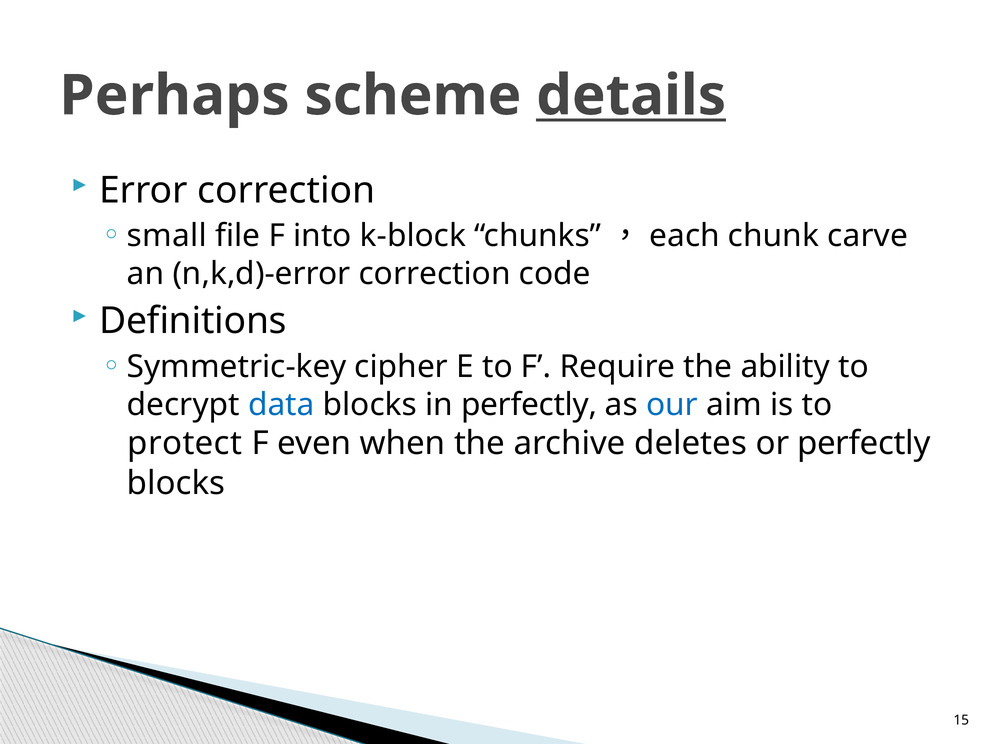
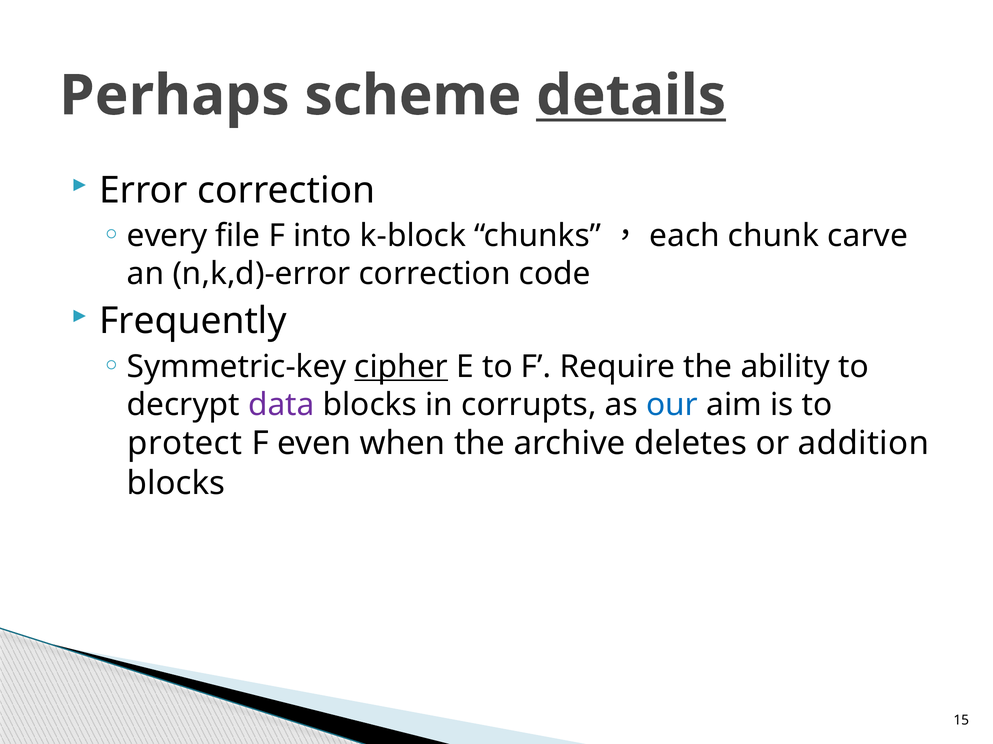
small: small -> every
Definitions: Definitions -> Frequently
cipher underline: none -> present
data colour: blue -> purple
in perfectly: perfectly -> corrupts
or perfectly: perfectly -> addition
